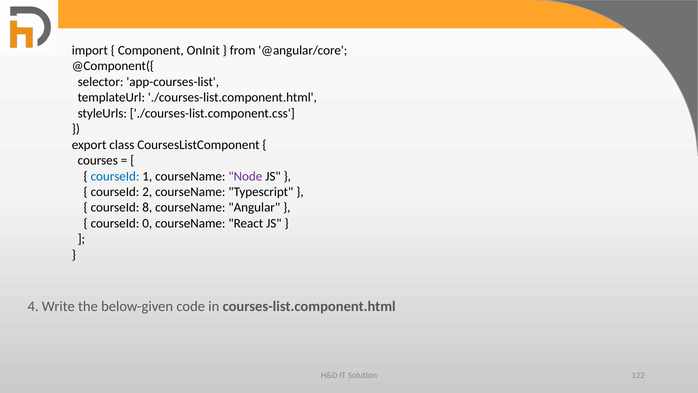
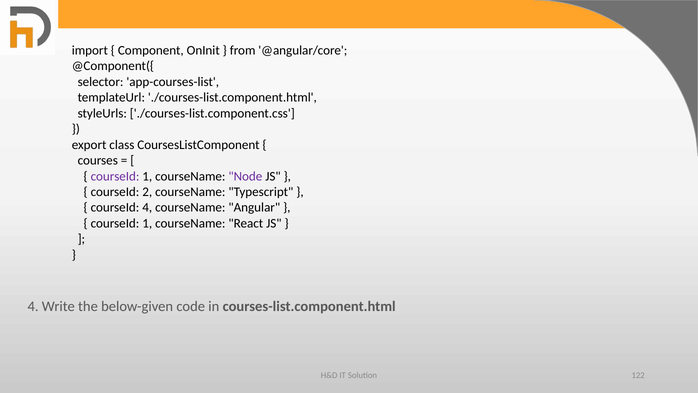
courseId at (115, 176) colour: blue -> purple
courseId 8: 8 -> 4
0 at (147, 223): 0 -> 1
